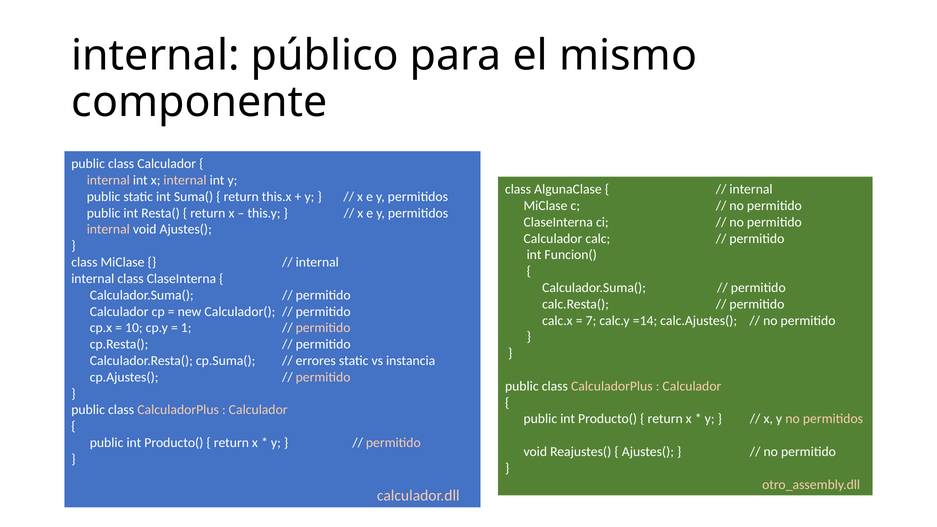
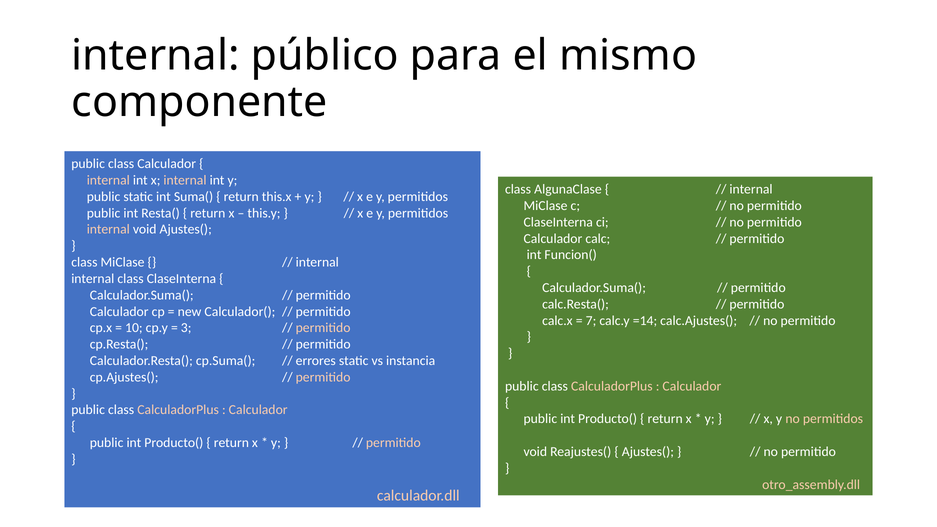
1: 1 -> 3
